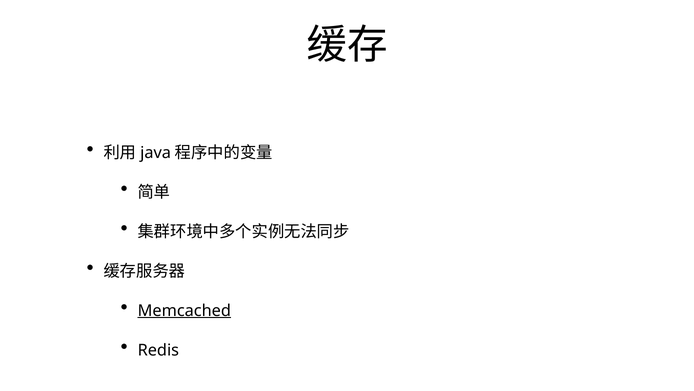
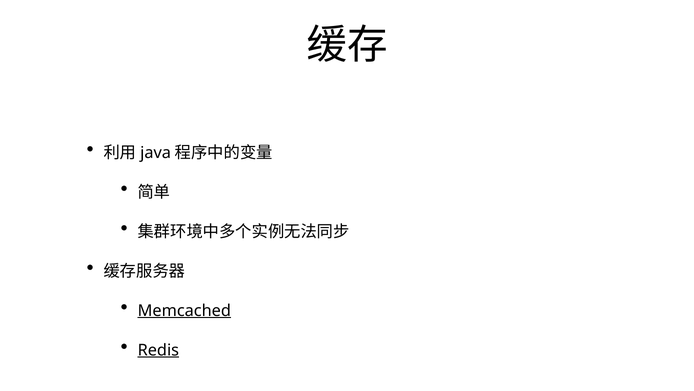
Redis underline: none -> present
